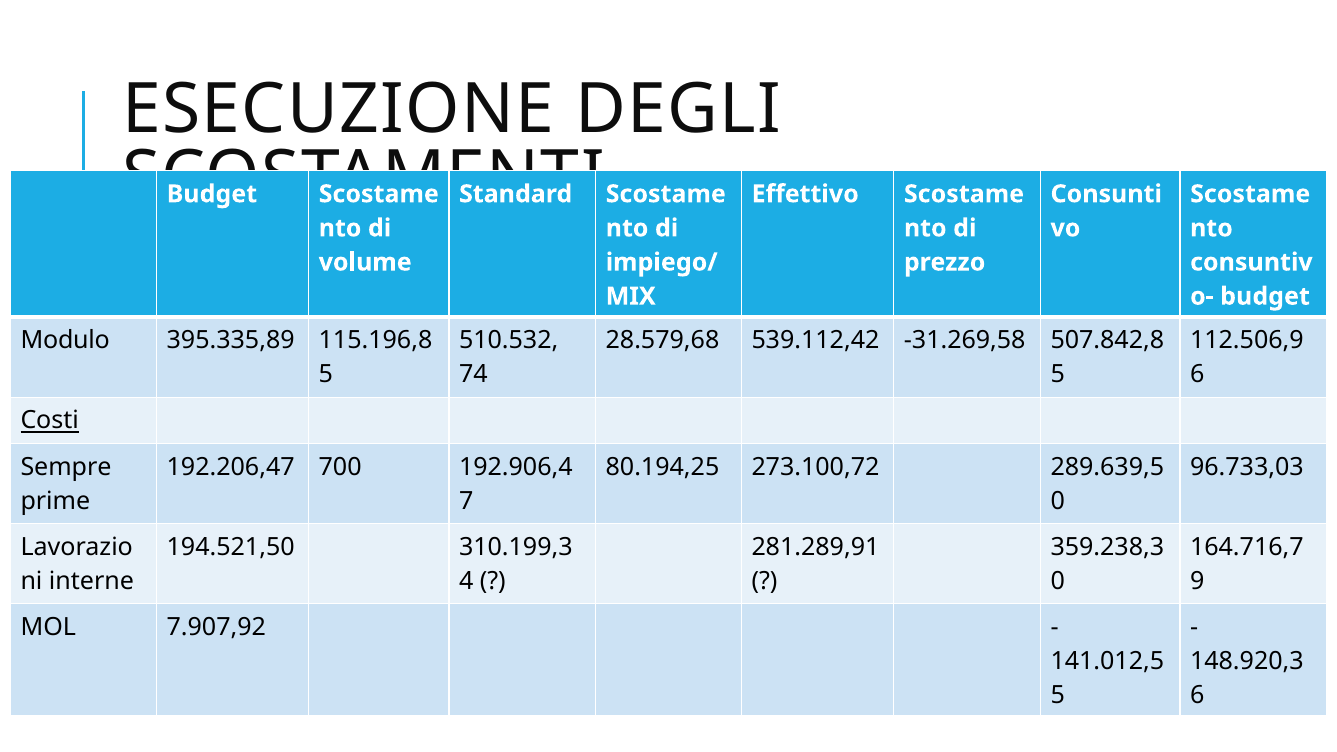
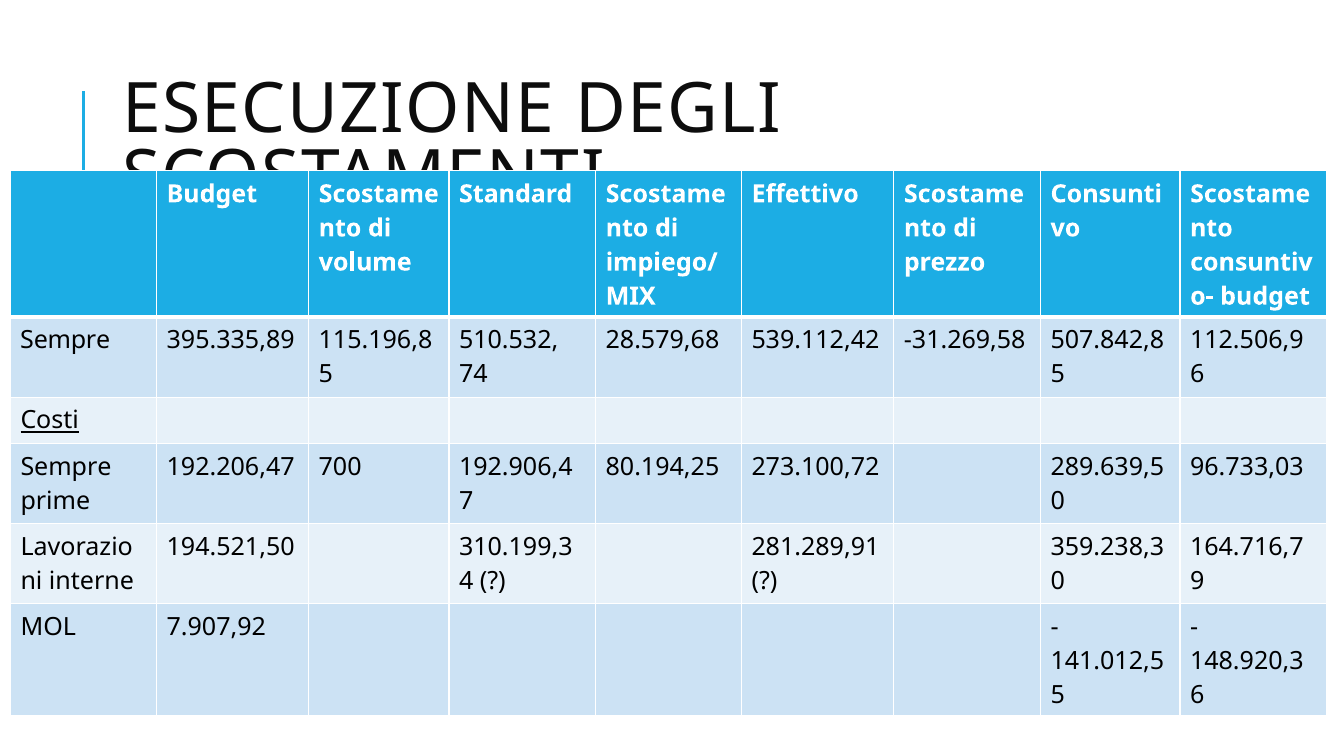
Modulo at (65, 341): Modulo -> Sempre
